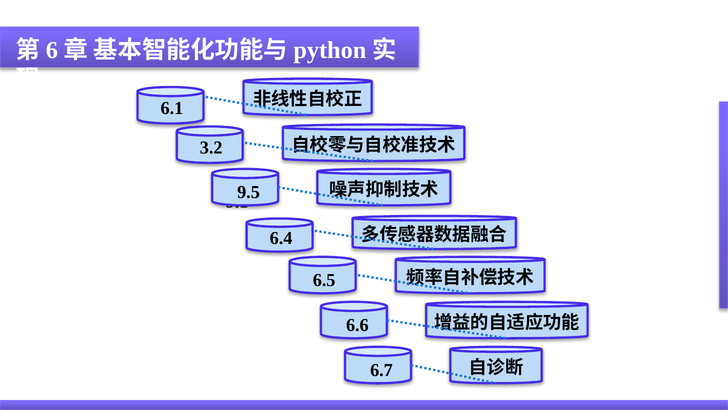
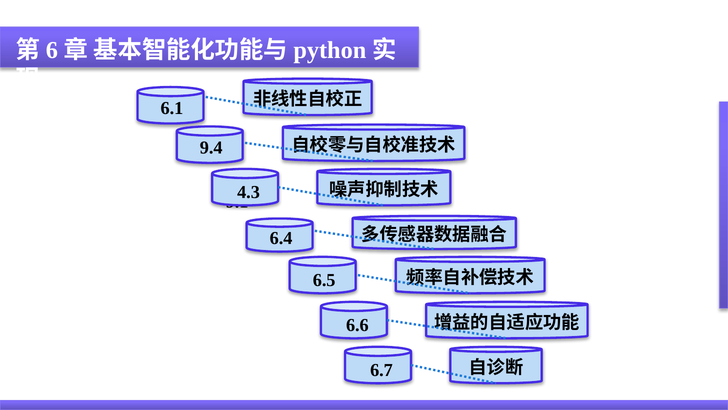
3.2: 3.2 -> 9.4
9.5: 9.5 -> 4.3
